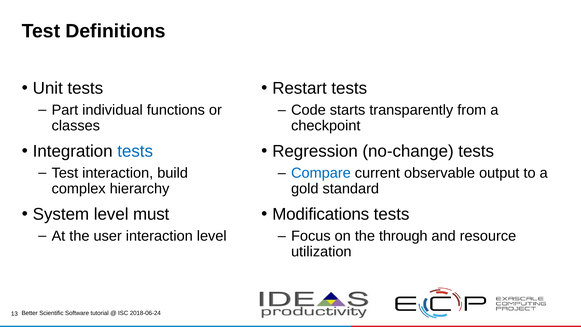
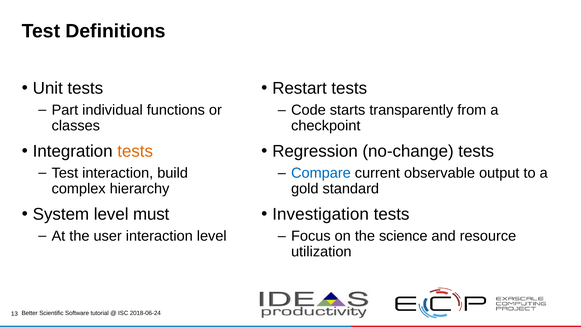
tests at (135, 151) colour: blue -> orange
Modifications: Modifications -> Investigation
through: through -> science
